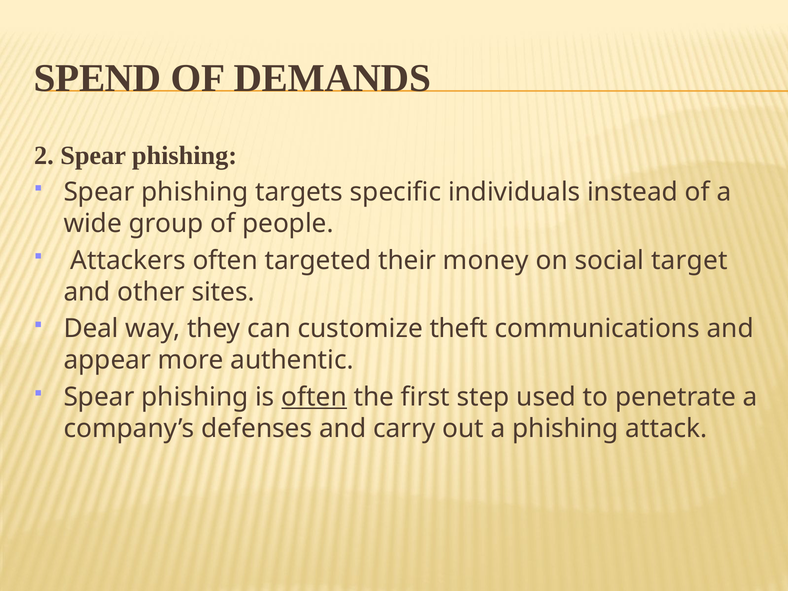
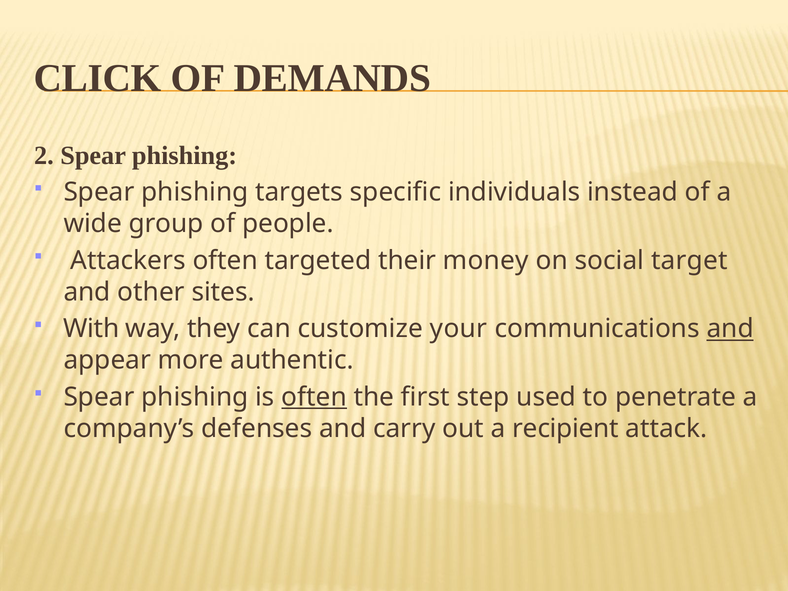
SPEND: SPEND -> CLICK
Deal: Deal -> With
theft: theft -> your
and at (730, 329) underline: none -> present
a phishing: phishing -> recipient
